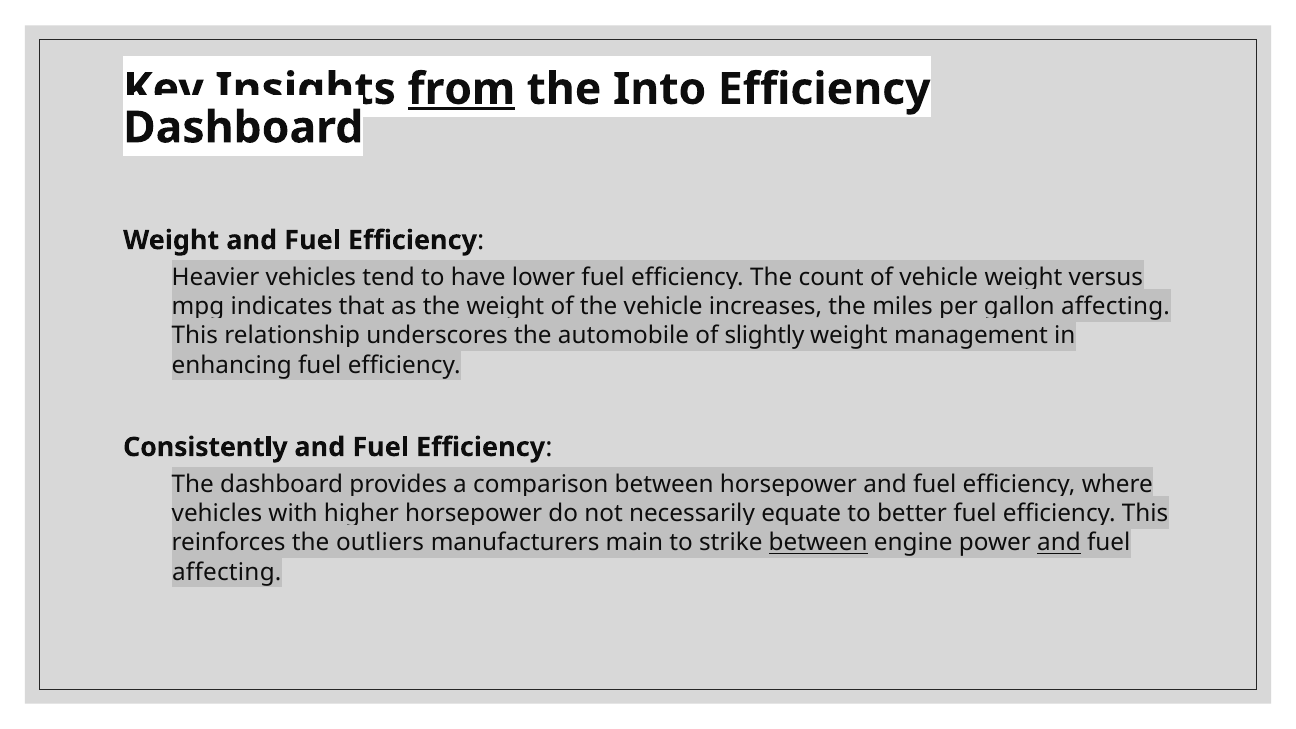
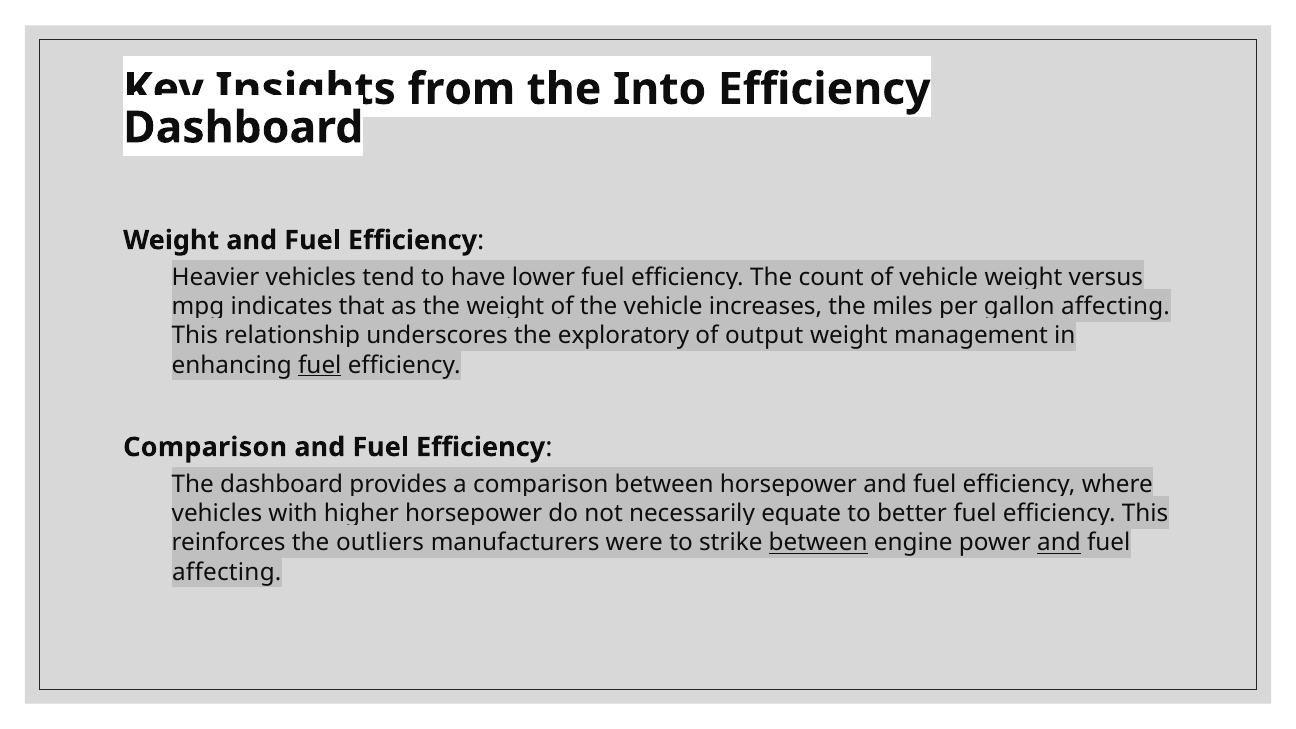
from underline: present -> none
automobile: automobile -> exploratory
slightly: slightly -> output
fuel at (320, 365) underline: none -> present
Consistently at (205, 447): Consistently -> Comparison
main: main -> were
